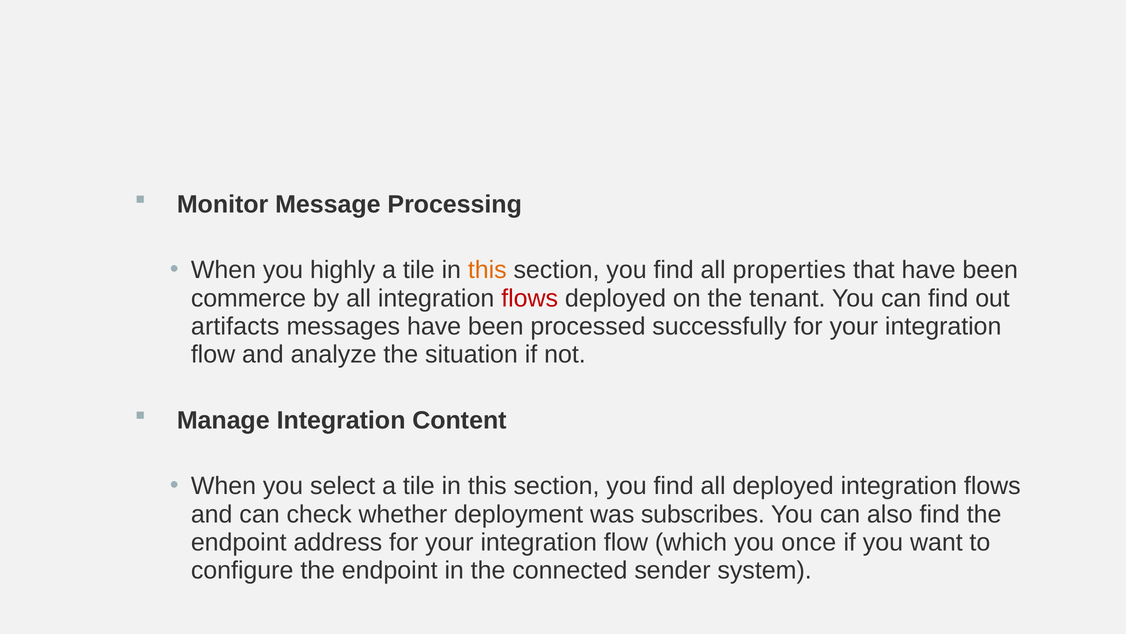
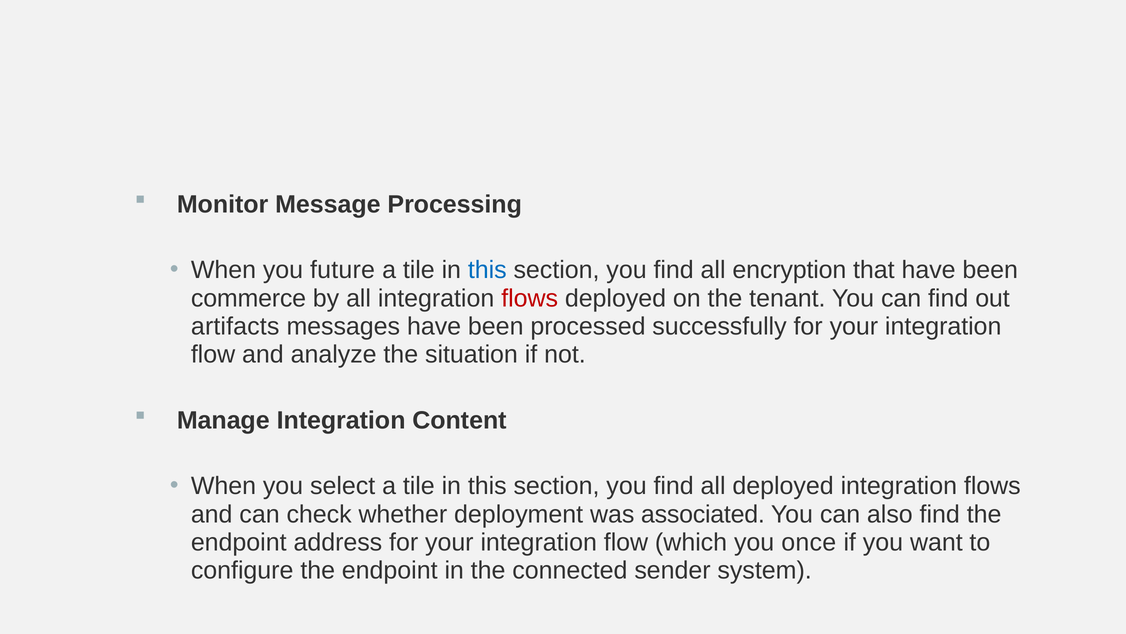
highly: highly -> future
this at (487, 270) colour: orange -> blue
properties: properties -> encryption
subscribes: subscribes -> associated
